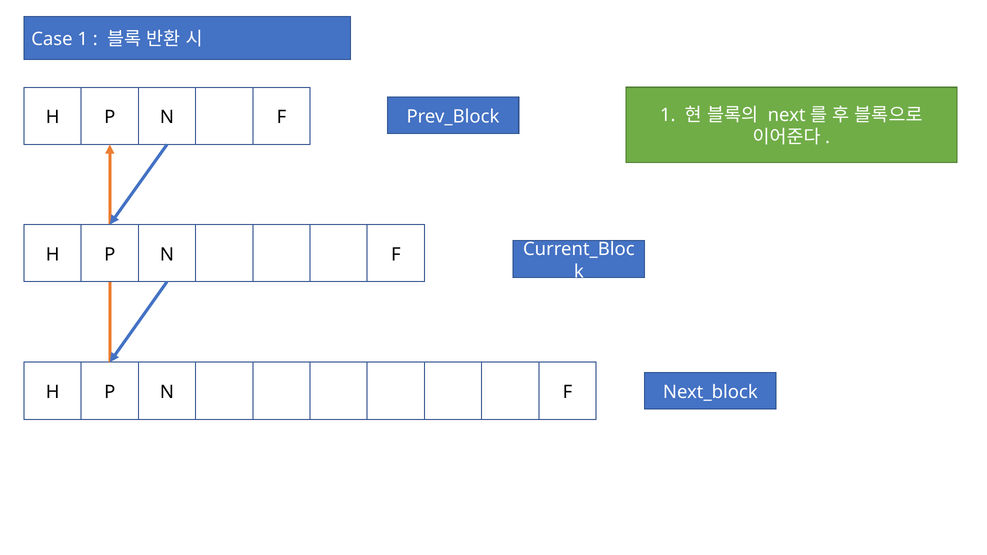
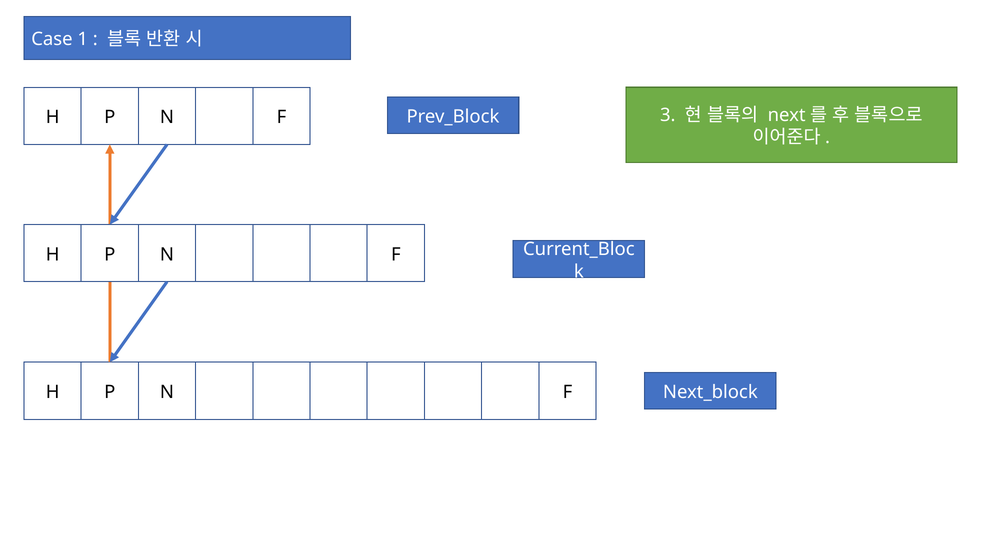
Prev_Block 1: 1 -> 3
